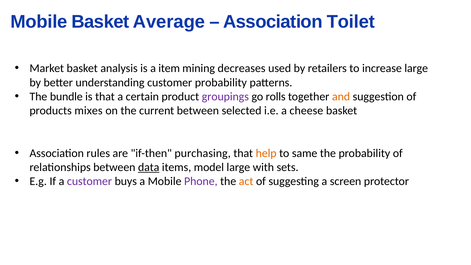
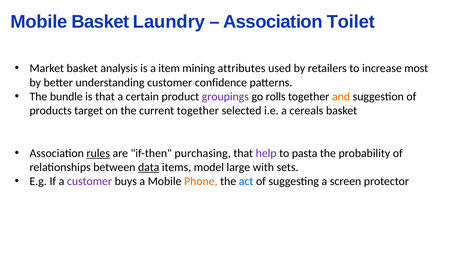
Average: Average -> Laundry
decreases: decreases -> attributes
increase large: large -> most
customer probability: probability -> confidence
mixes: mixes -> target
current between: between -> together
cheese: cheese -> cereals
rules underline: none -> present
help colour: orange -> purple
same: same -> pasta
Phone colour: purple -> orange
act colour: orange -> blue
